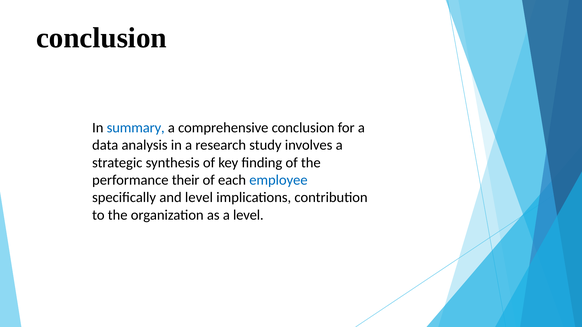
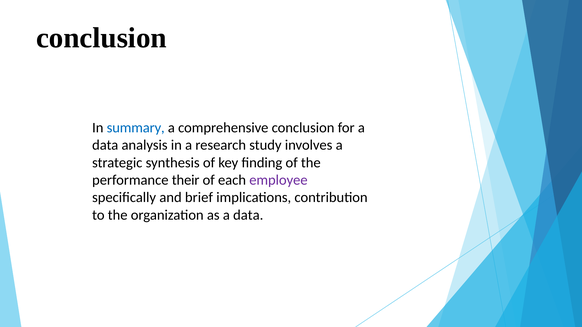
employee colour: blue -> purple
and level: level -> brief
as a level: level -> data
